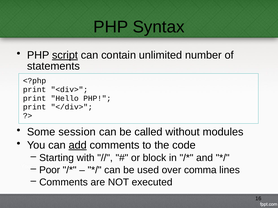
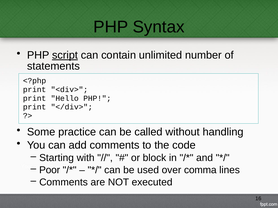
session: session -> practice
modules: modules -> handling
add underline: present -> none
